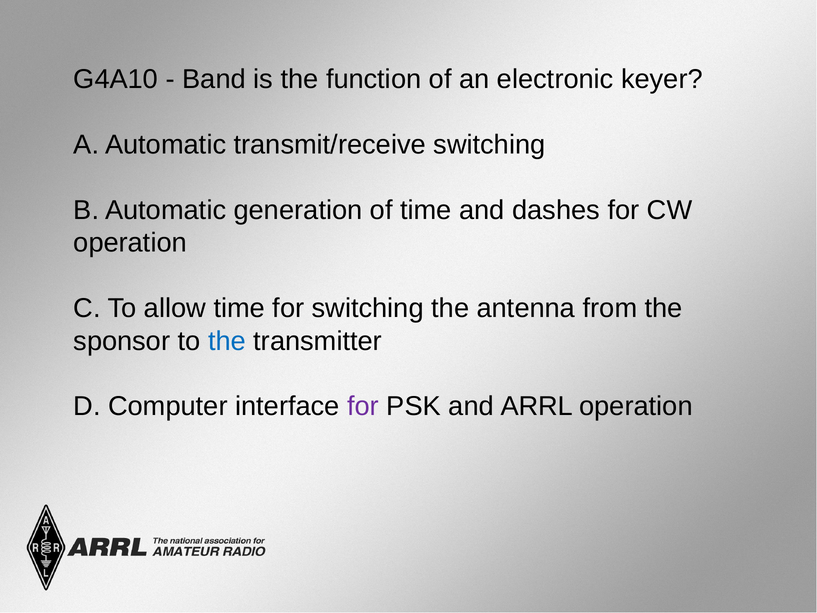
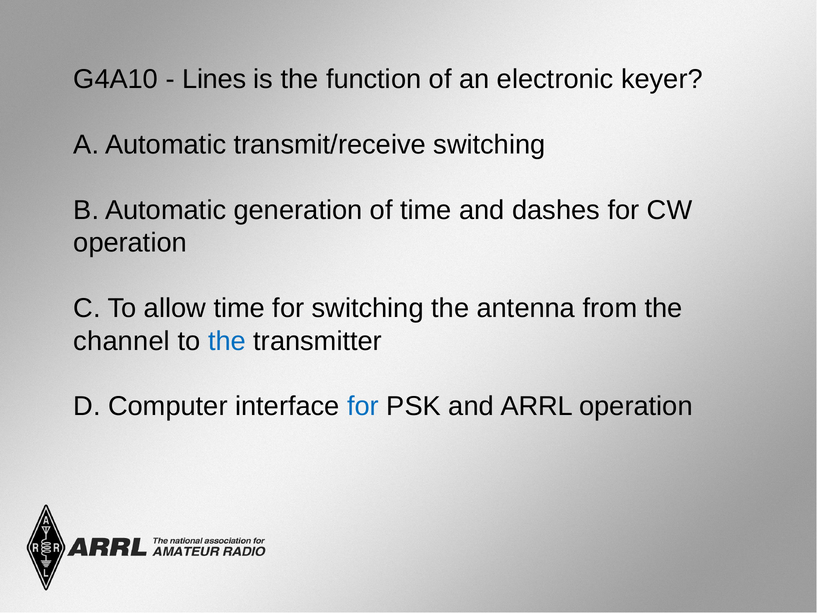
Band: Band -> Lines
sponsor: sponsor -> channel
for at (363, 406) colour: purple -> blue
